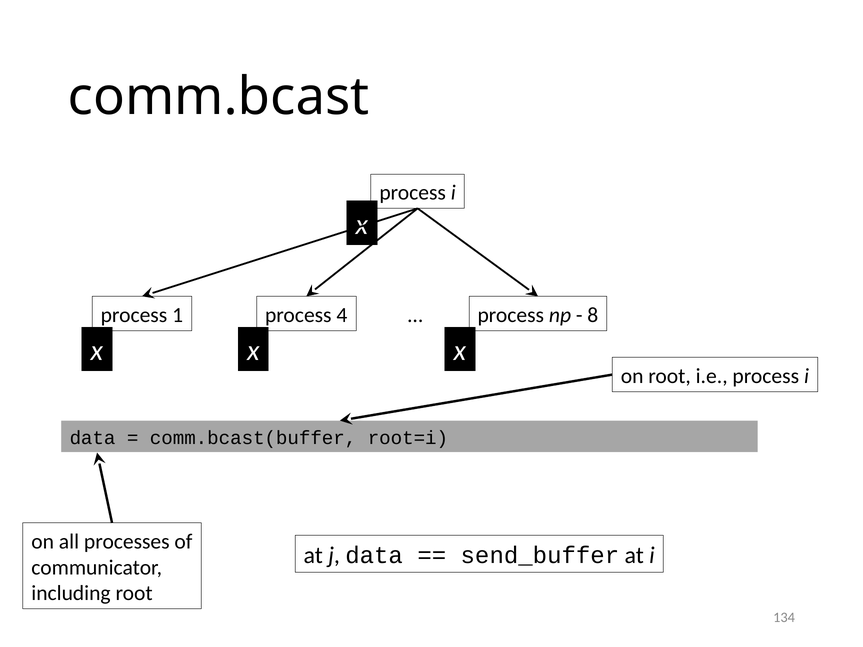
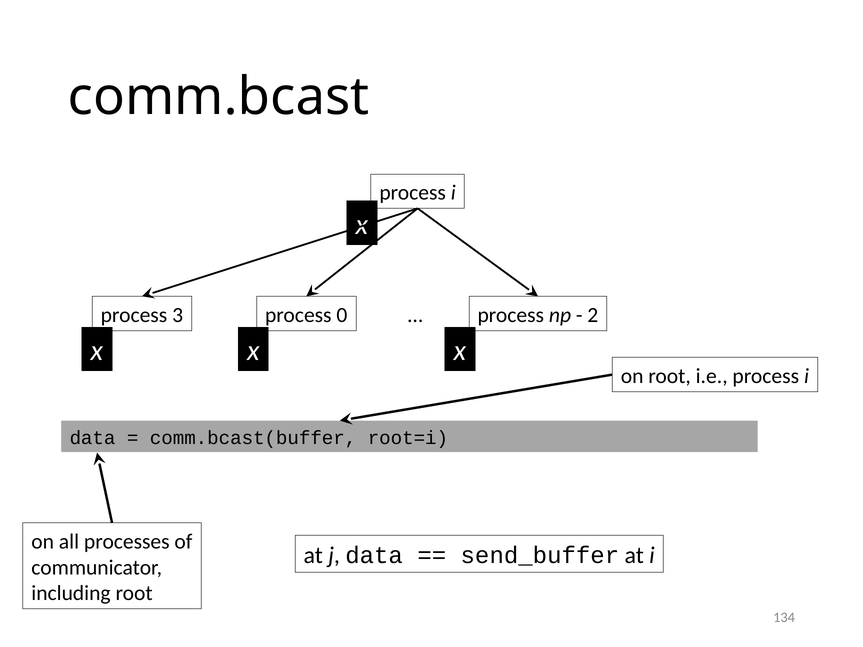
1: 1 -> 3
4: 4 -> 0
8: 8 -> 2
